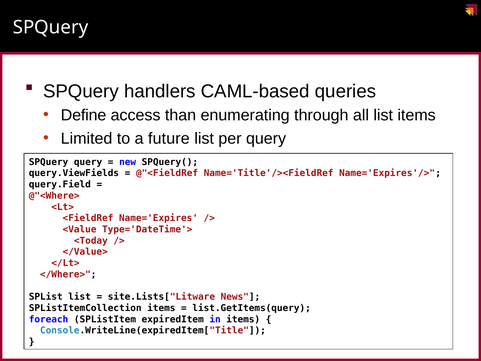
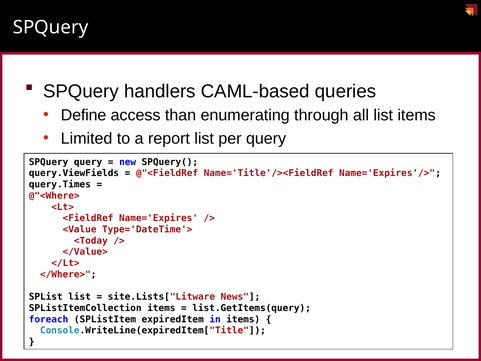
future: future -> report
query.Field: query.Field -> query.Times
